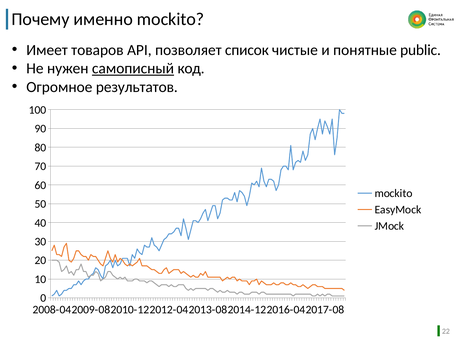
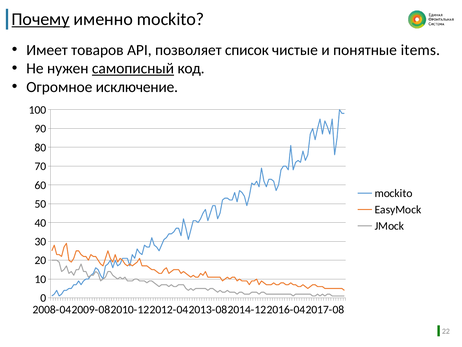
Почему underline: none -> present
public: public -> items
результатов: результатов -> исключение
